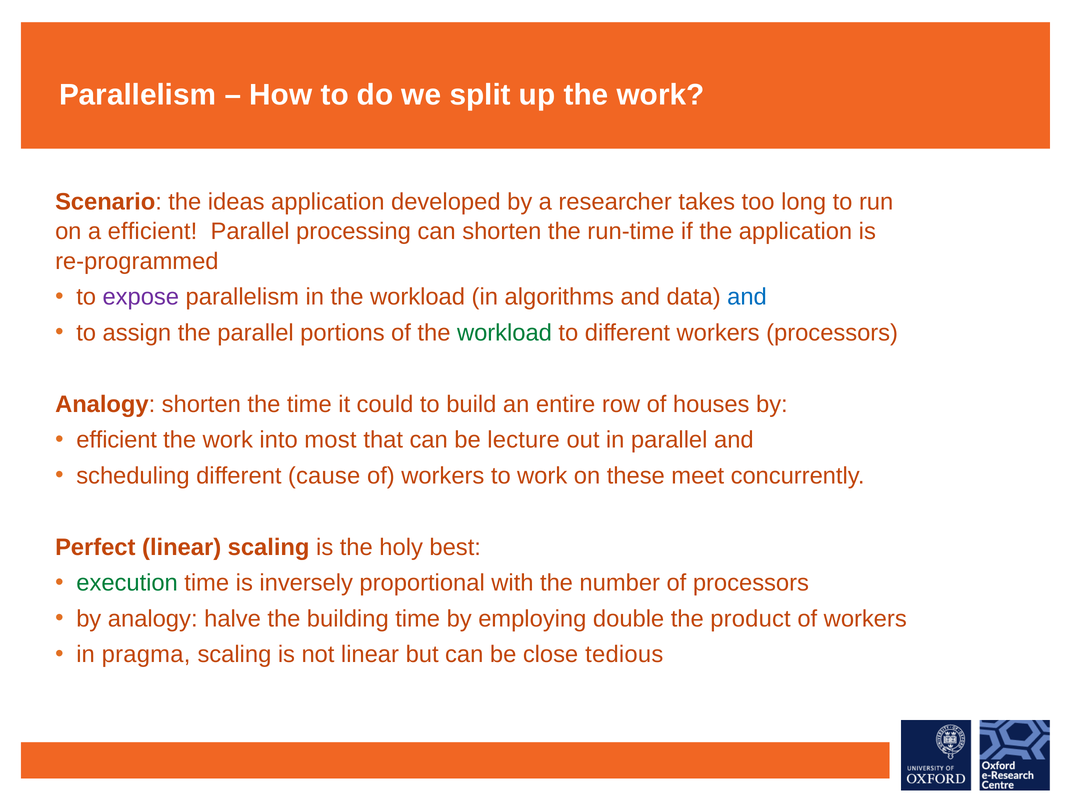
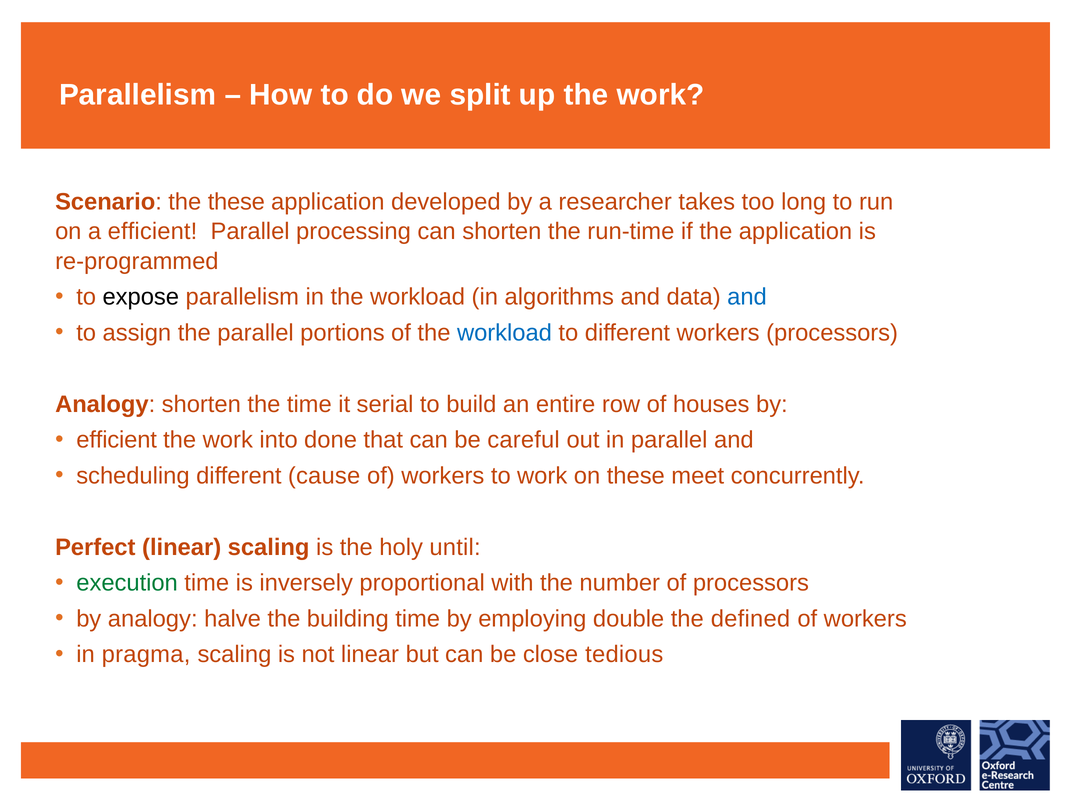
the ideas: ideas -> these
expose colour: purple -> black
workload at (504, 333) colour: green -> blue
could: could -> serial
most: most -> done
lecture: lecture -> careful
best: best -> until
product: product -> defined
